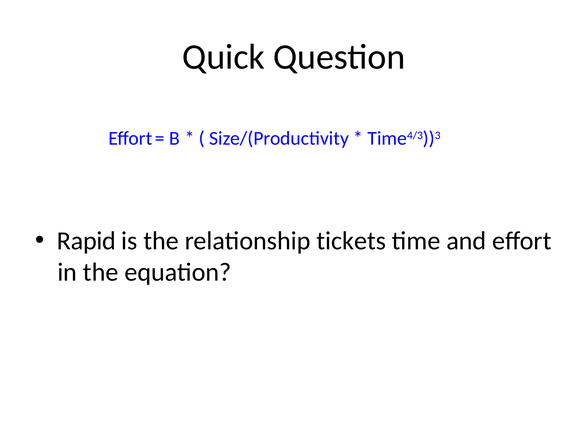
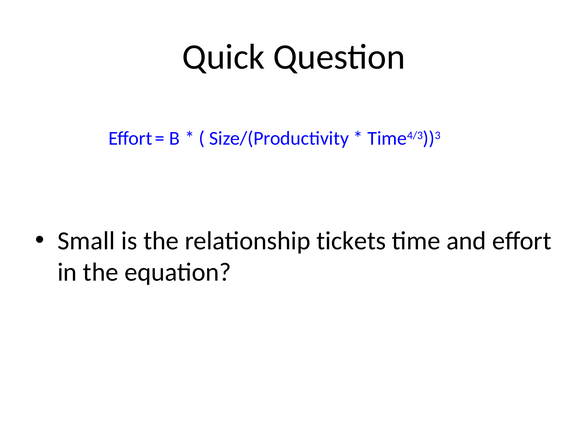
Rapid: Rapid -> Small
